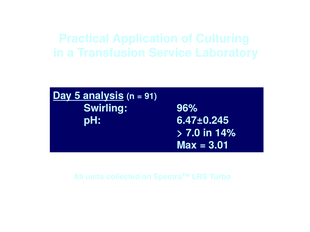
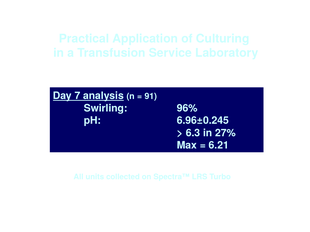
5: 5 -> 7
6.47±0.245: 6.47±0.245 -> 6.96±0.245
7.0: 7.0 -> 6.3
14%: 14% -> 27%
3.01: 3.01 -> 6.21
